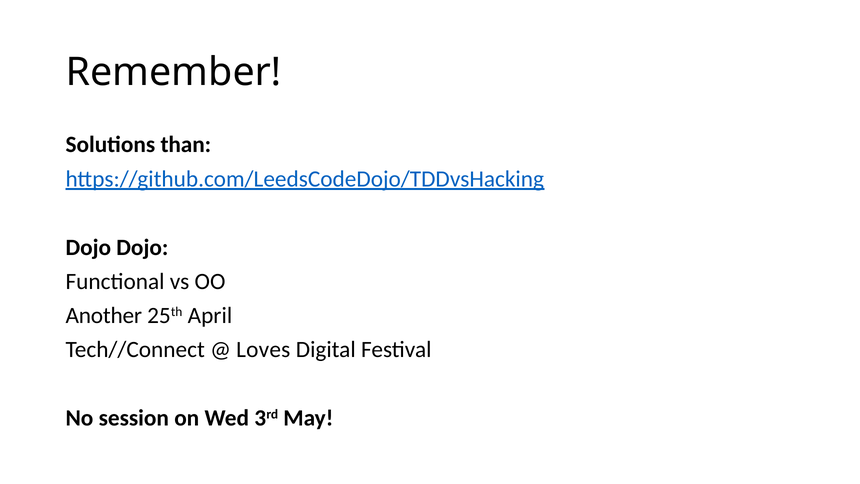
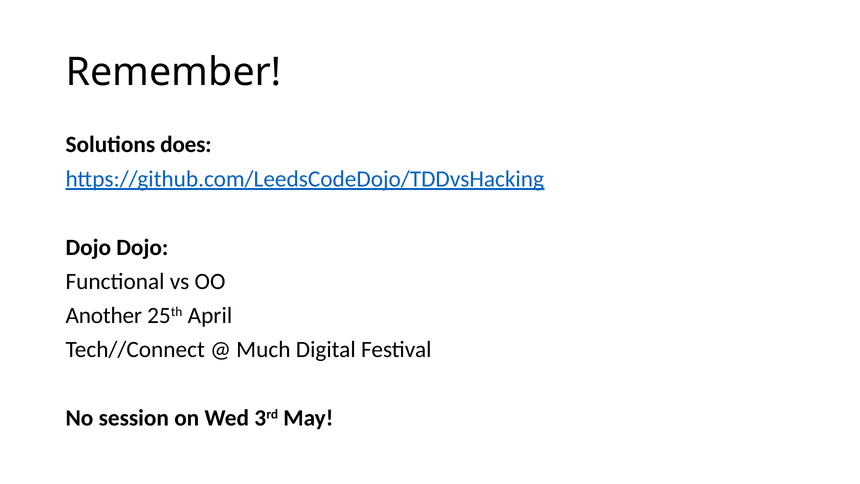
than: than -> does
Loves: Loves -> Much
